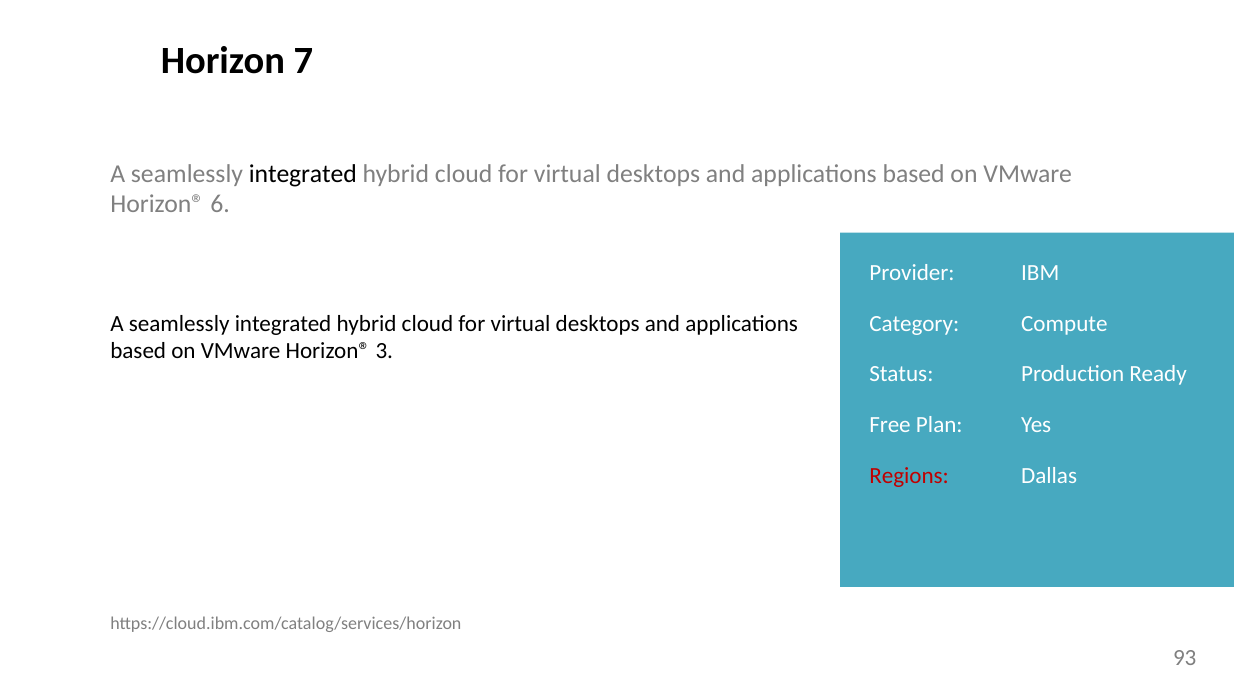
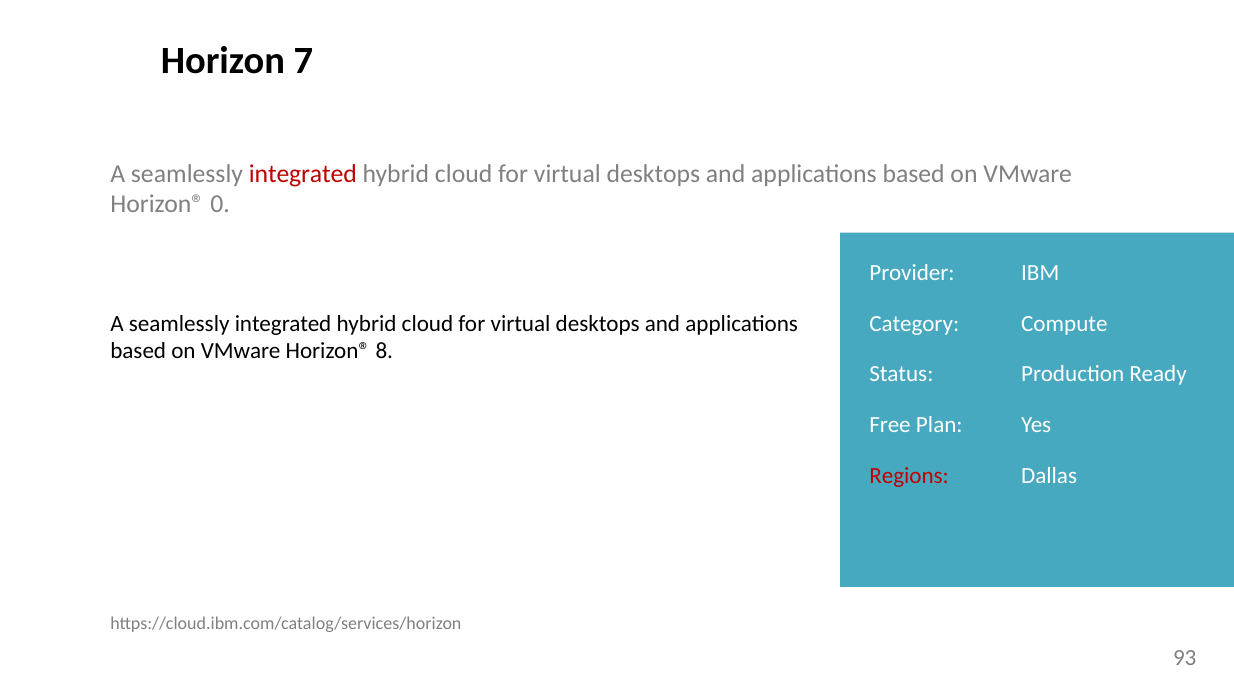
integrated at (303, 174) colour: black -> red
6: 6 -> 0
3: 3 -> 8
